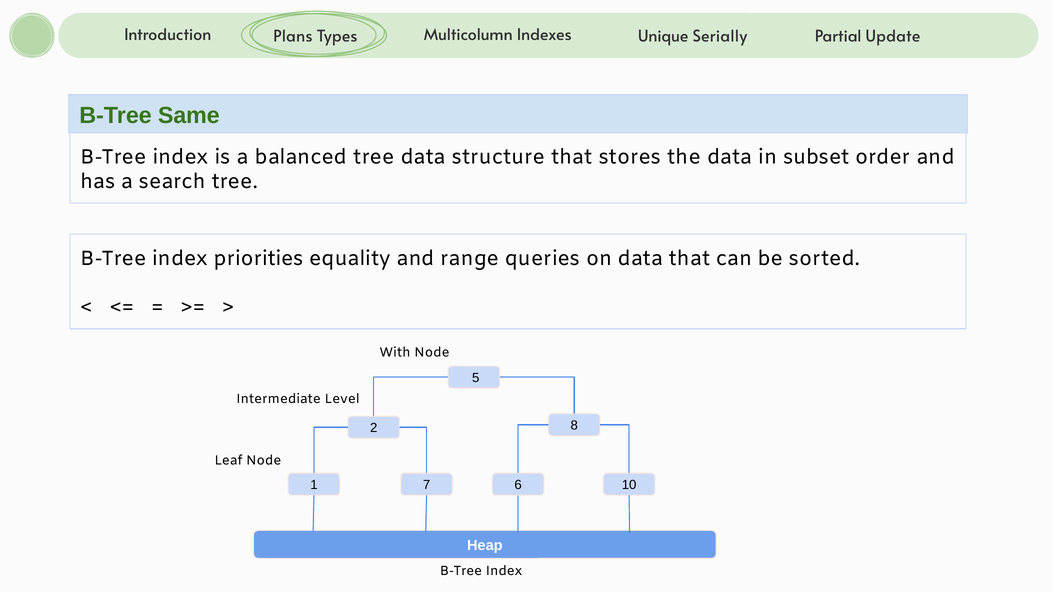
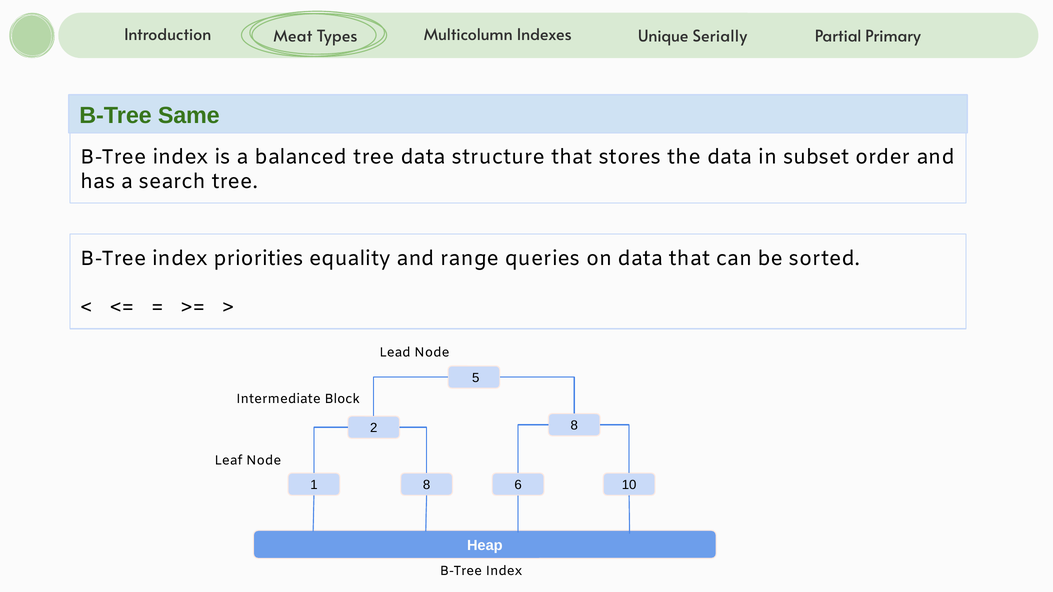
Update: Update -> Primary
Plans: Plans -> Meat
With: With -> Lead
Level: Level -> Block
1 7: 7 -> 8
